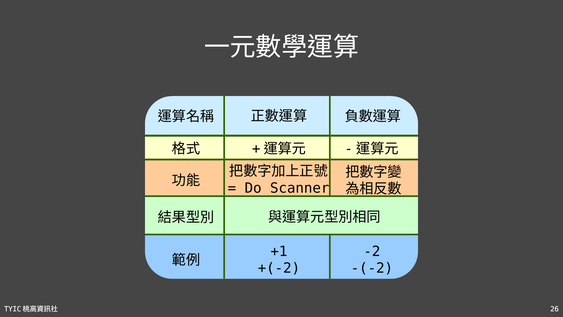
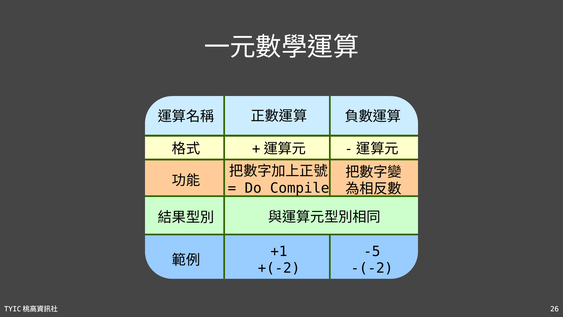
Scanner: Scanner -> Compile
-2: -2 -> -5
